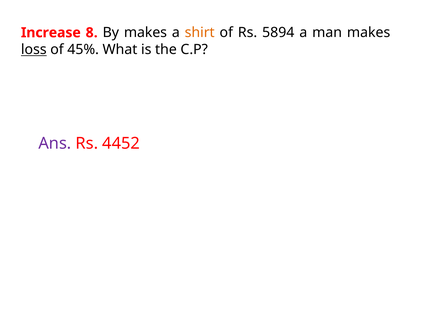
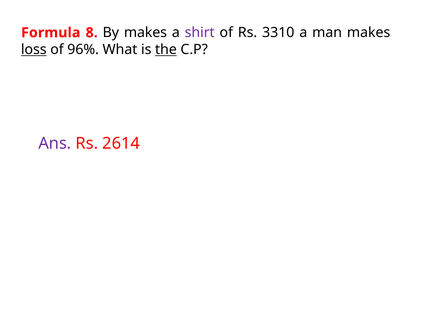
Increase: Increase -> Formula
shirt colour: orange -> purple
5894: 5894 -> 3310
45%: 45% -> 96%
the underline: none -> present
4452: 4452 -> 2614
